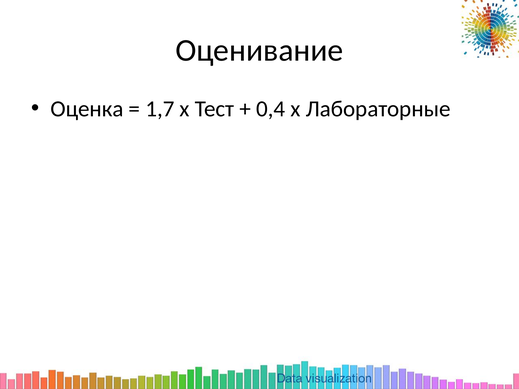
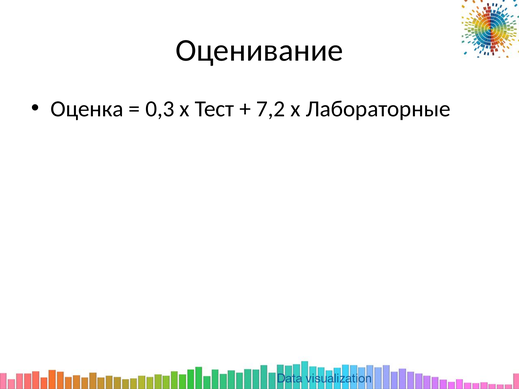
1,7: 1,7 -> 0,3
0,4: 0,4 -> 7,2
